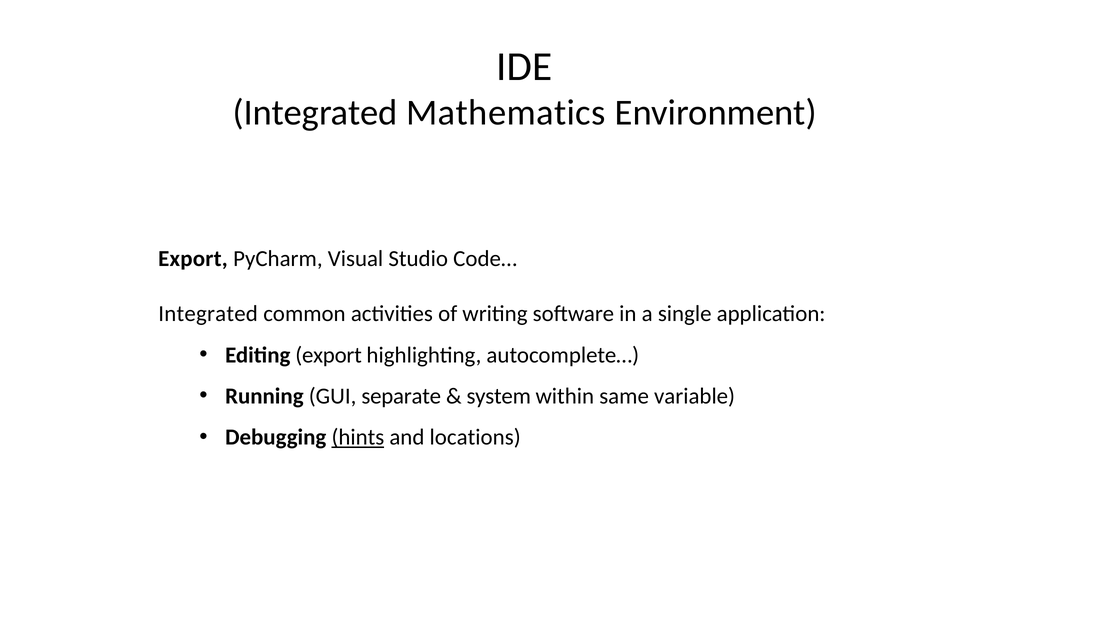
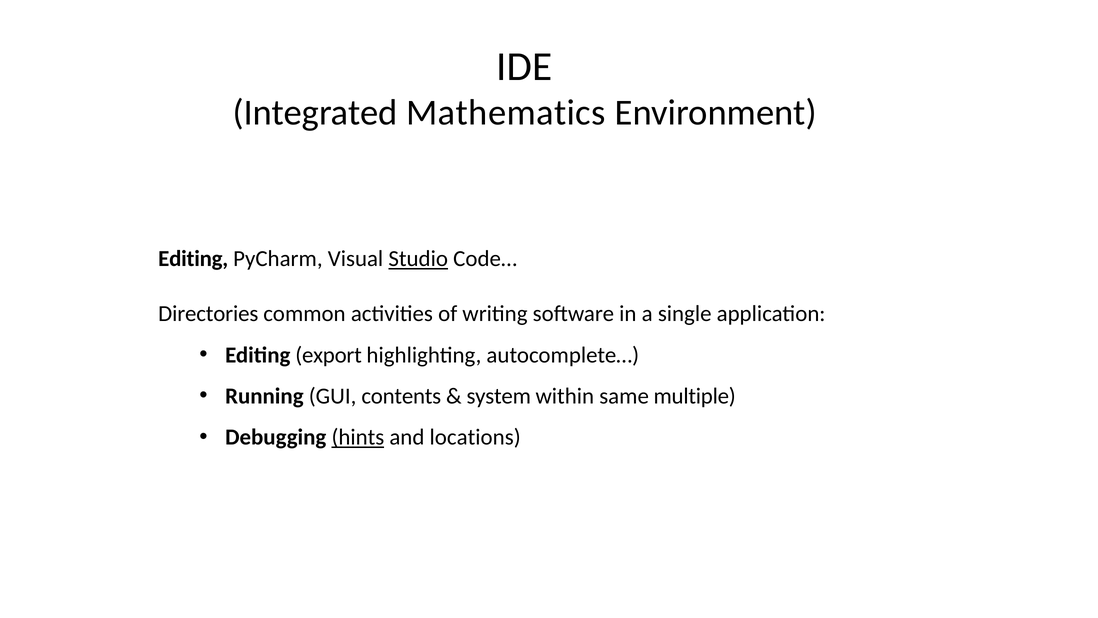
Export at (193, 259): Export -> Editing
Studio underline: none -> present
Integrated at (208, 314): Integrated -> Directories
separate: separate -> contents
variable: variable -> multiple
